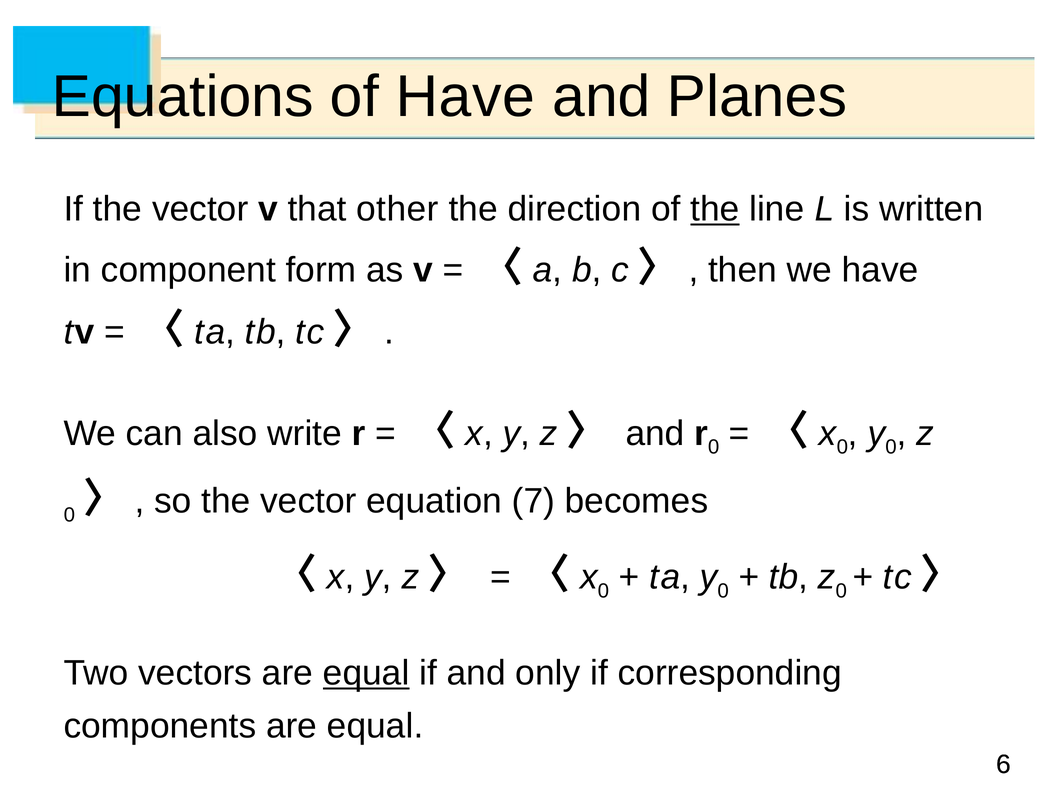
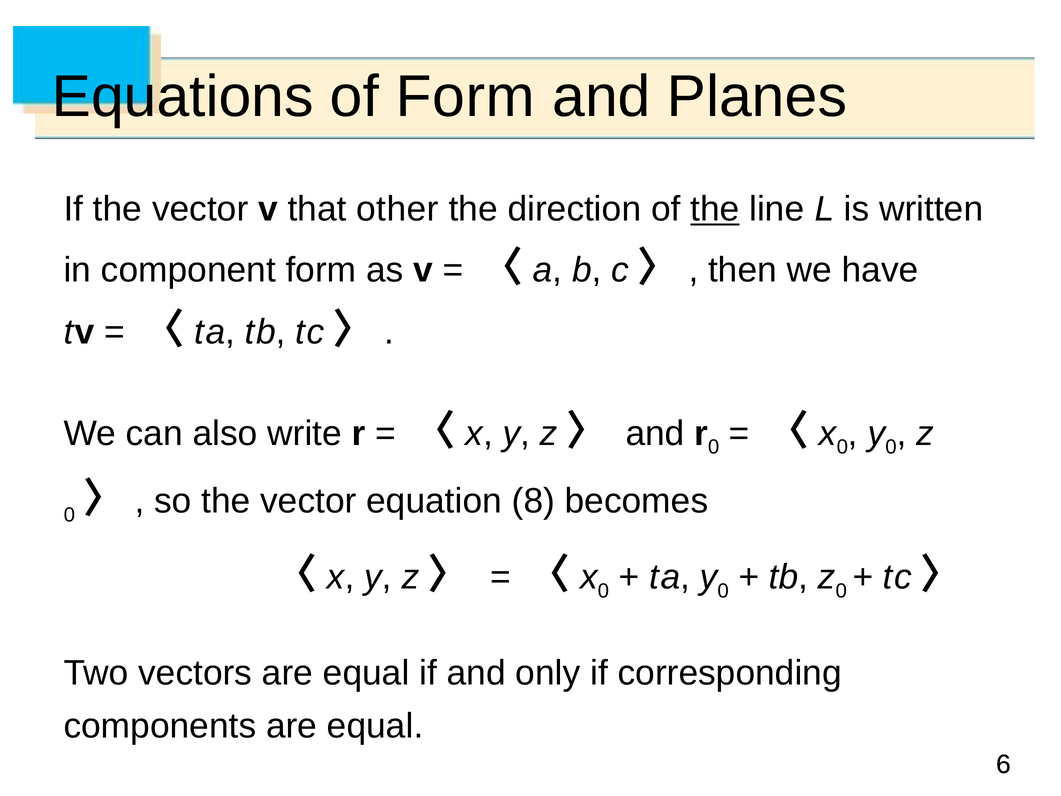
of Have: Have -> Form
7: 7 -> 8
equal at (366, 673) underline: present -> none
